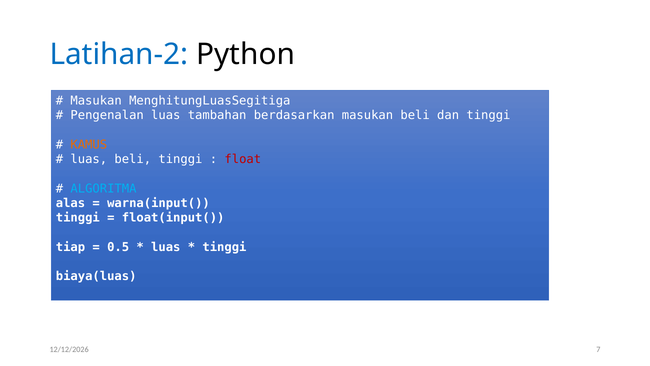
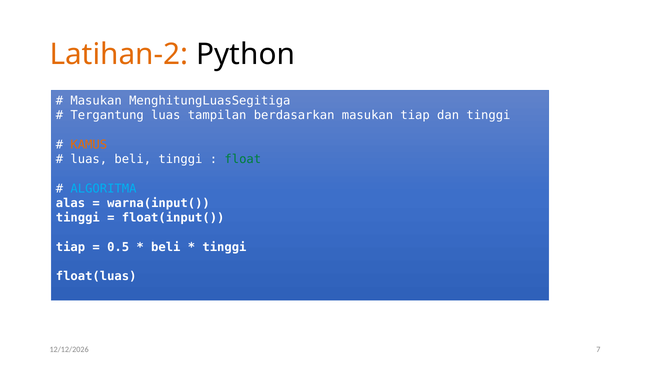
Latihan-2 colour: blue -> orange
Pengenalan: Pengenalan -> Tergantung
tambahan: tambahan -> tampilan
masukan beli: beli -> tiap
float colour: red -> green
luas at (166, 247): luas -> beli
biaya(luas: biaya(luas -> float(luas
